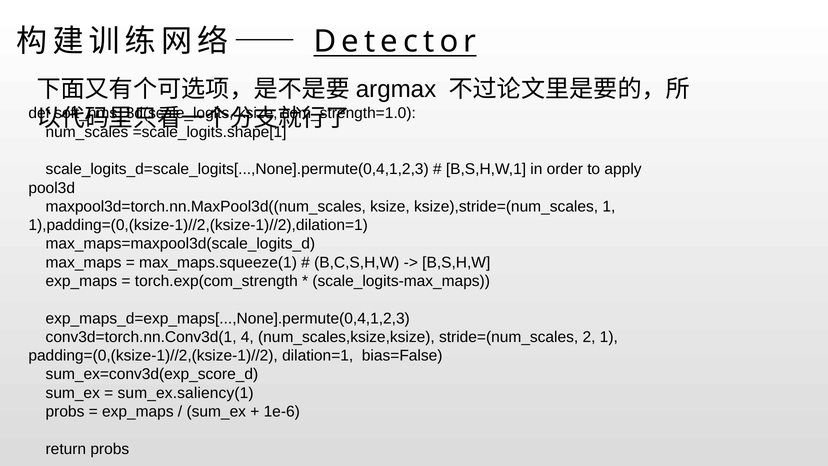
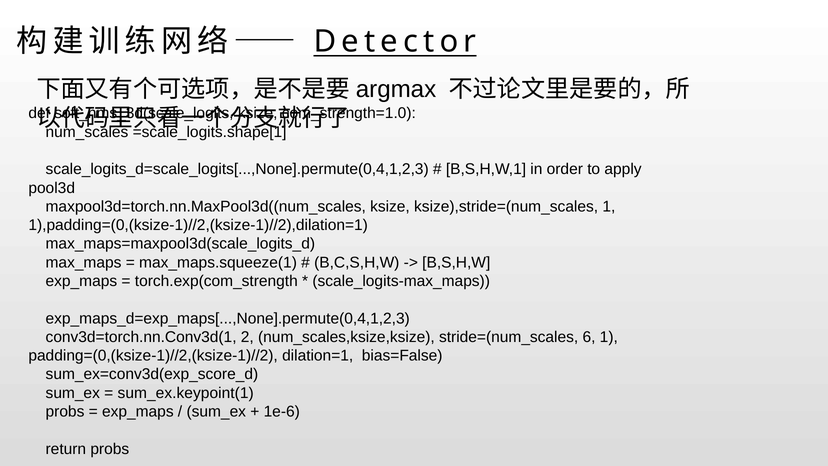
4: 4 -> 2
2: 2 -> 6
sum_ex.saliency(1: sum_ex.saliency(1 -> sum_ex.keypoint(1
